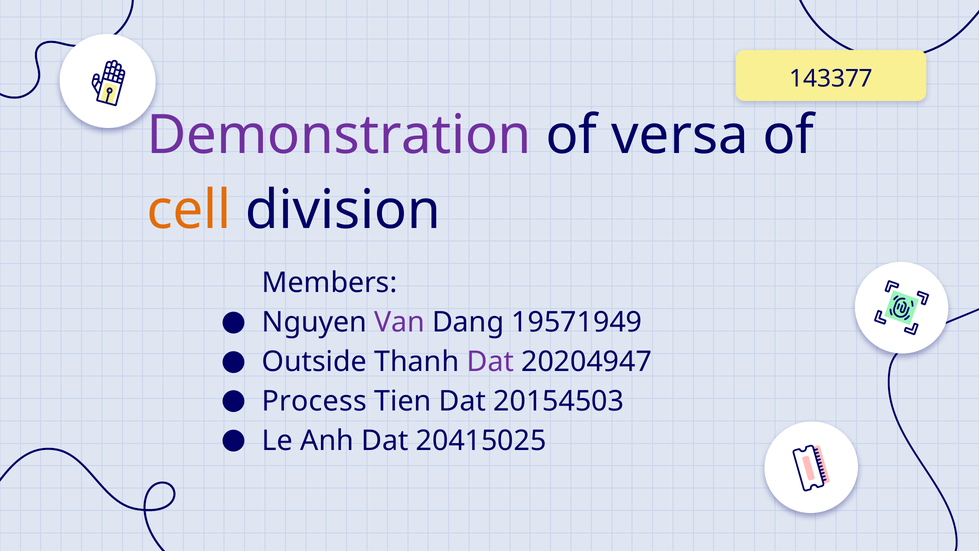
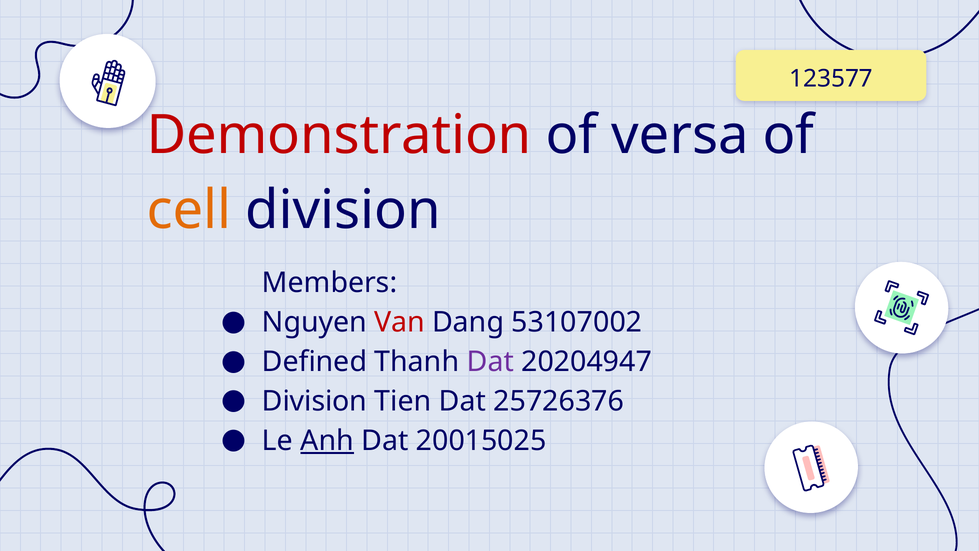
143377: 143377 -> 123577
Demonstration colour: purple -> red
Van colour: purple -> red
19571949: 19571949 -> 53107002
Outside: Outside -> Defined
Process at (314, 401): Process -> Division
20154503: 20154503 -> 25726376
Anh underline: none -> present
20415025: 20415025 -> 20015025
